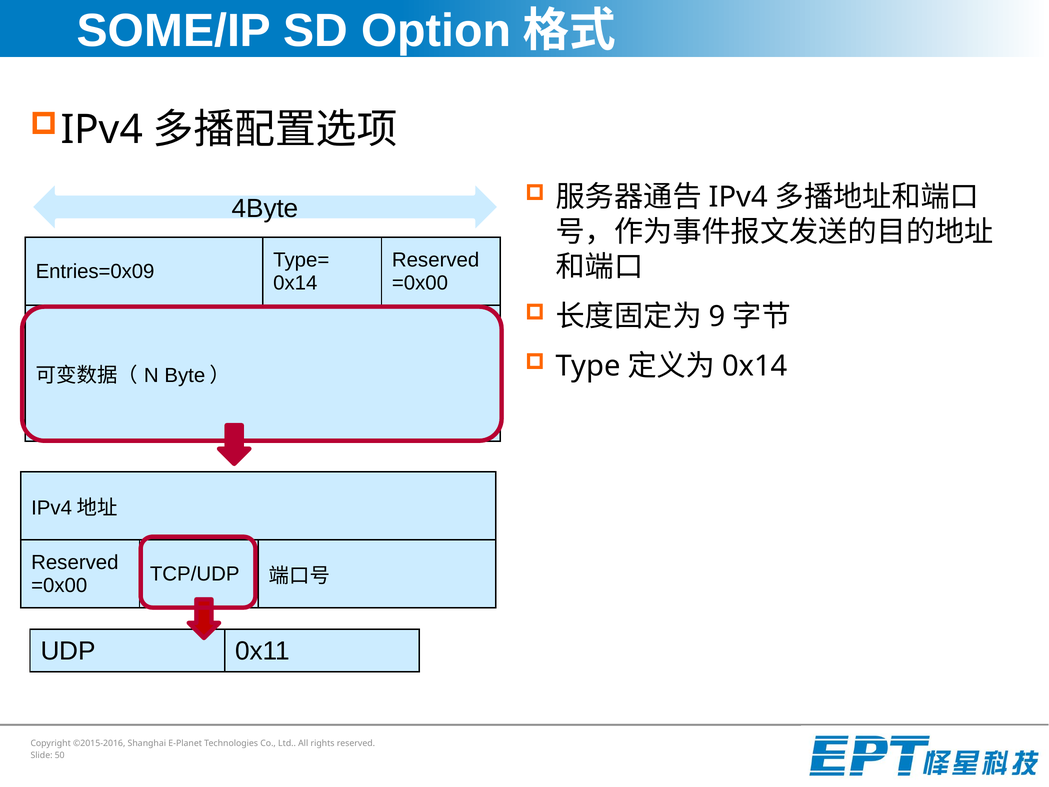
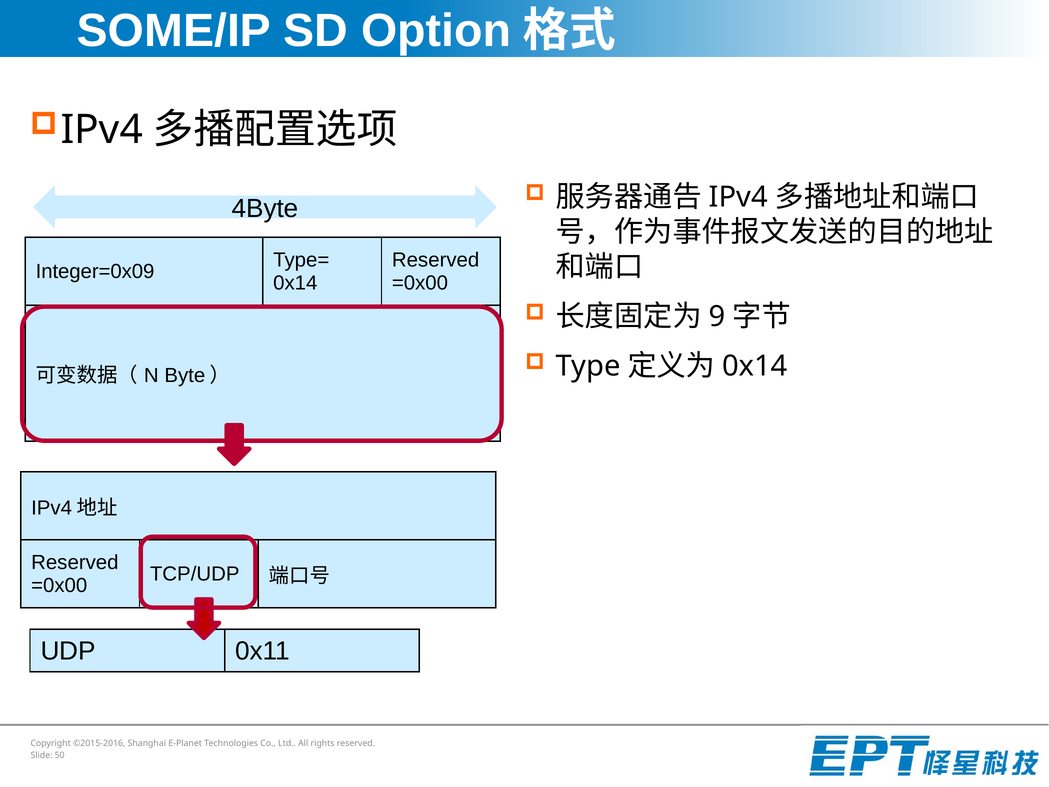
Entries=0x09: Entries=0x09 -> Integer=0x09
